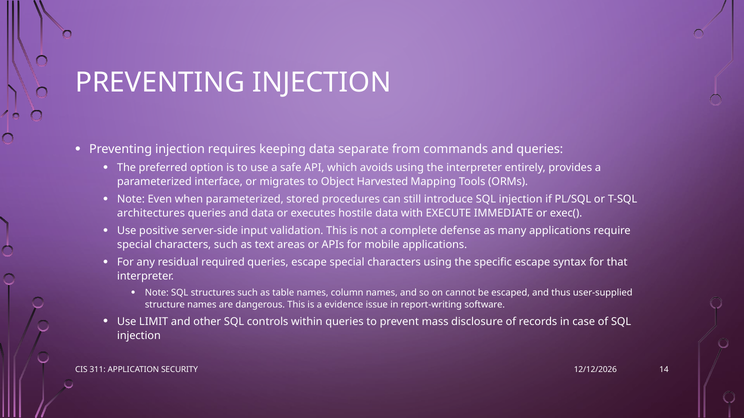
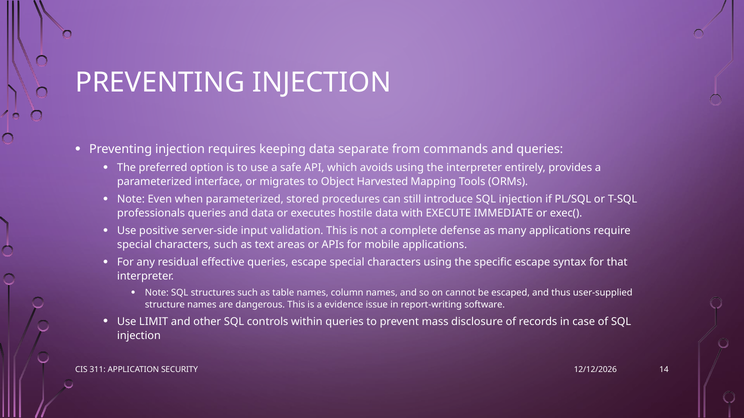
architectures: architectures -> professionals
required: required -> effective
